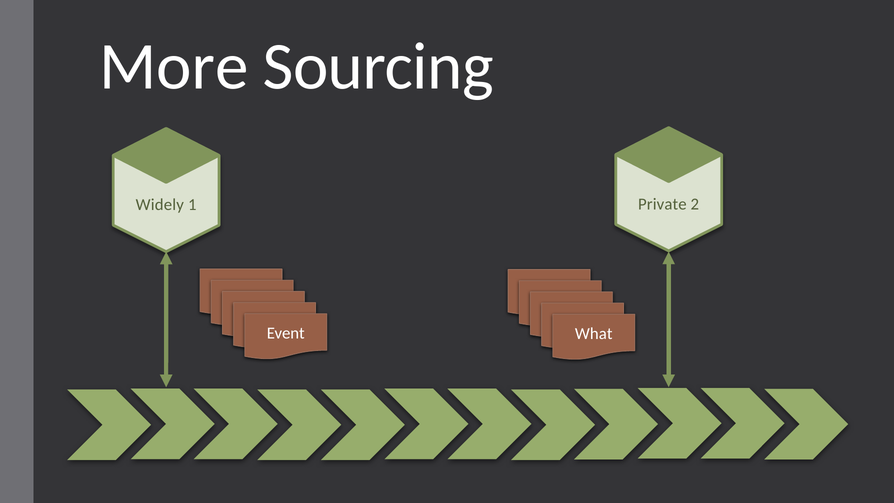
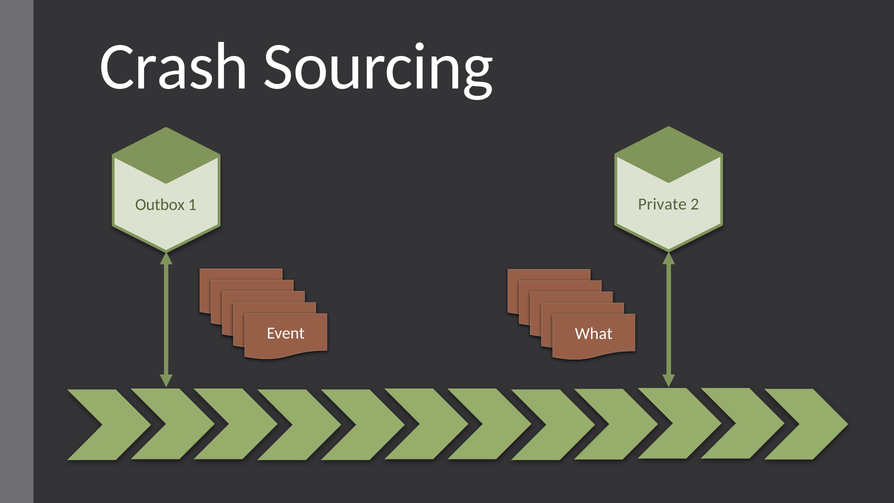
More: More -> Crash
Widely: Widely -> Outbox
